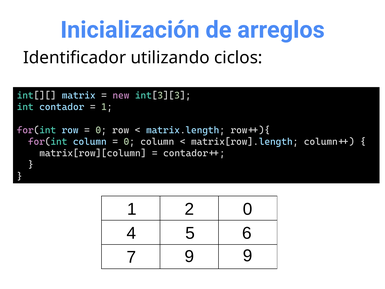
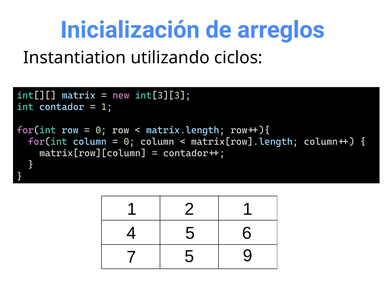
Identificador: Identificador -> Instantiation
2 0: 0 -> 1
7 9: 9 -> 5
